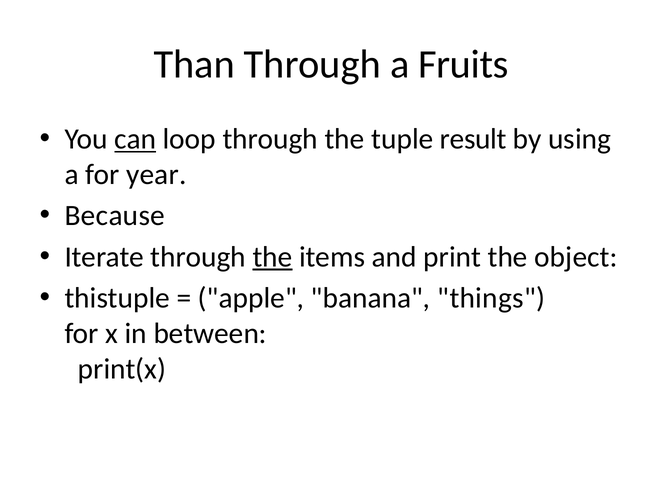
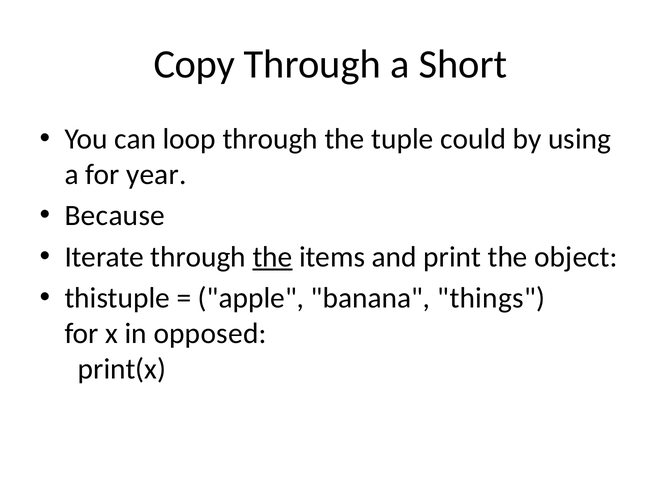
Than: Than -> Copy
Fruits: Fruits -> Short
can underline: present -> none
result: result -> could
between: between -> opposed
